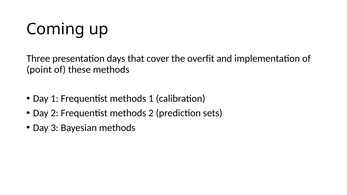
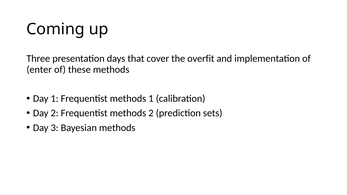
point: point -> enter
